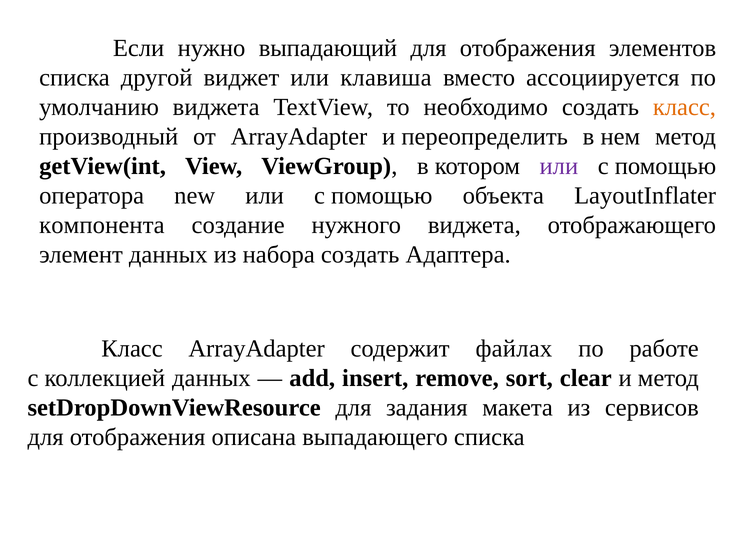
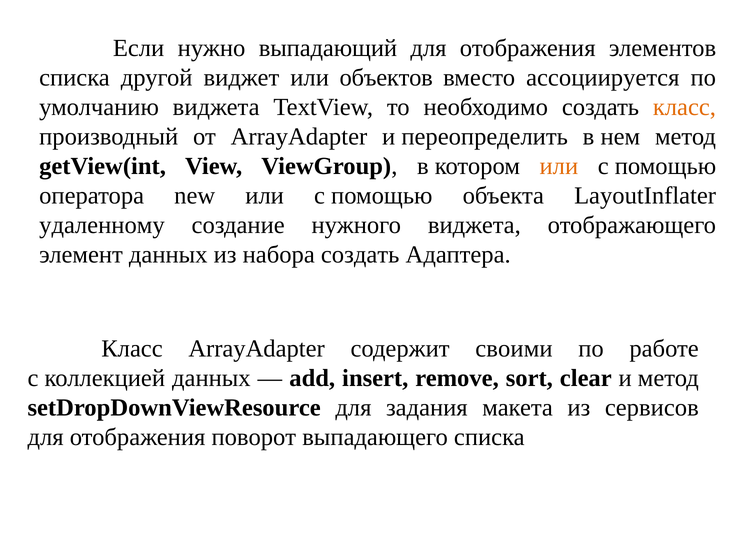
клавиша: клавиша -> объектов
или at (559, 167) colour: purple -> orange
компонента: компонента -> удаленному
файлах: файлах -> своими
описана: описана -> поворот
